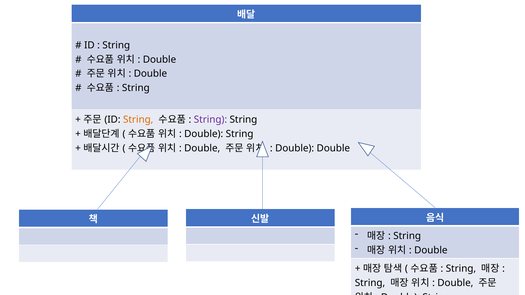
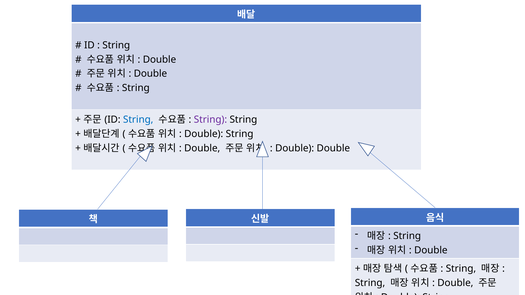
String at (138, 120) colour: orange -> blue
